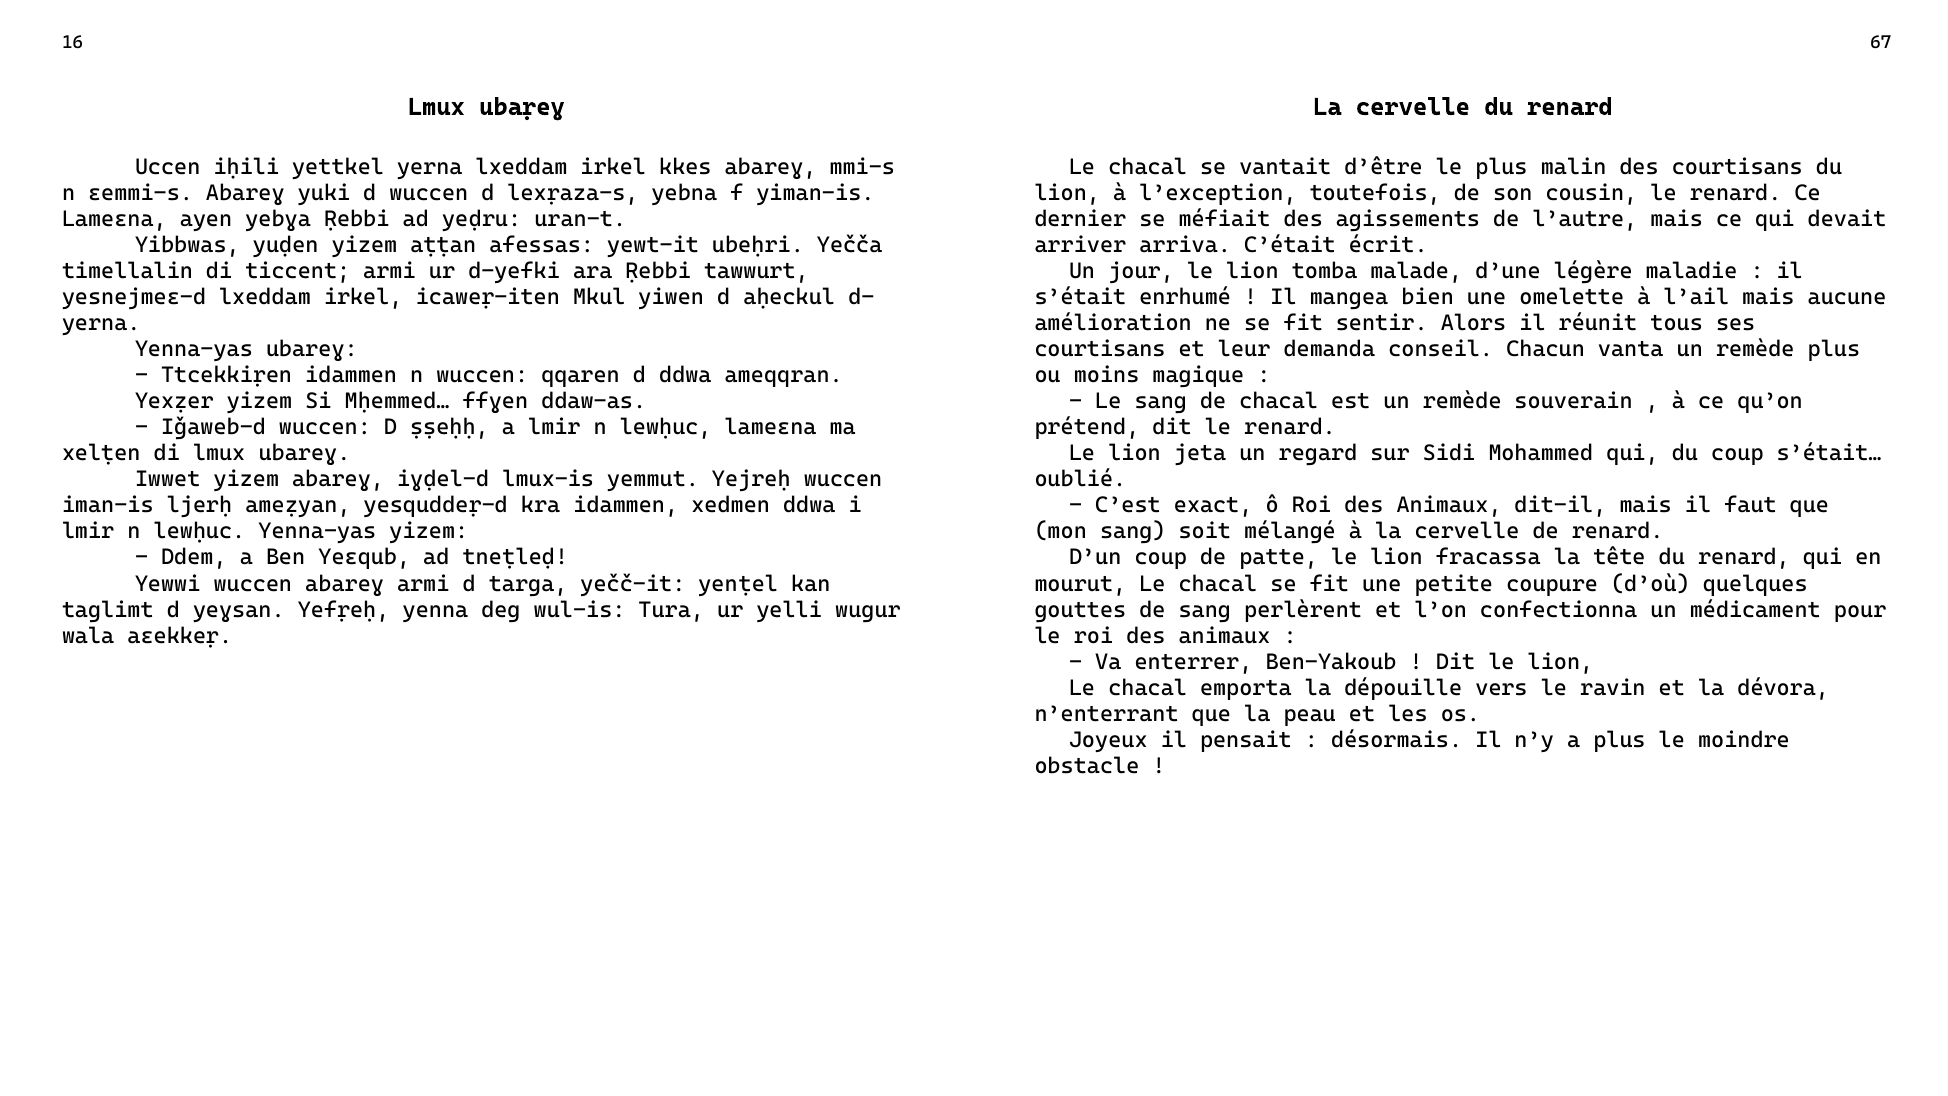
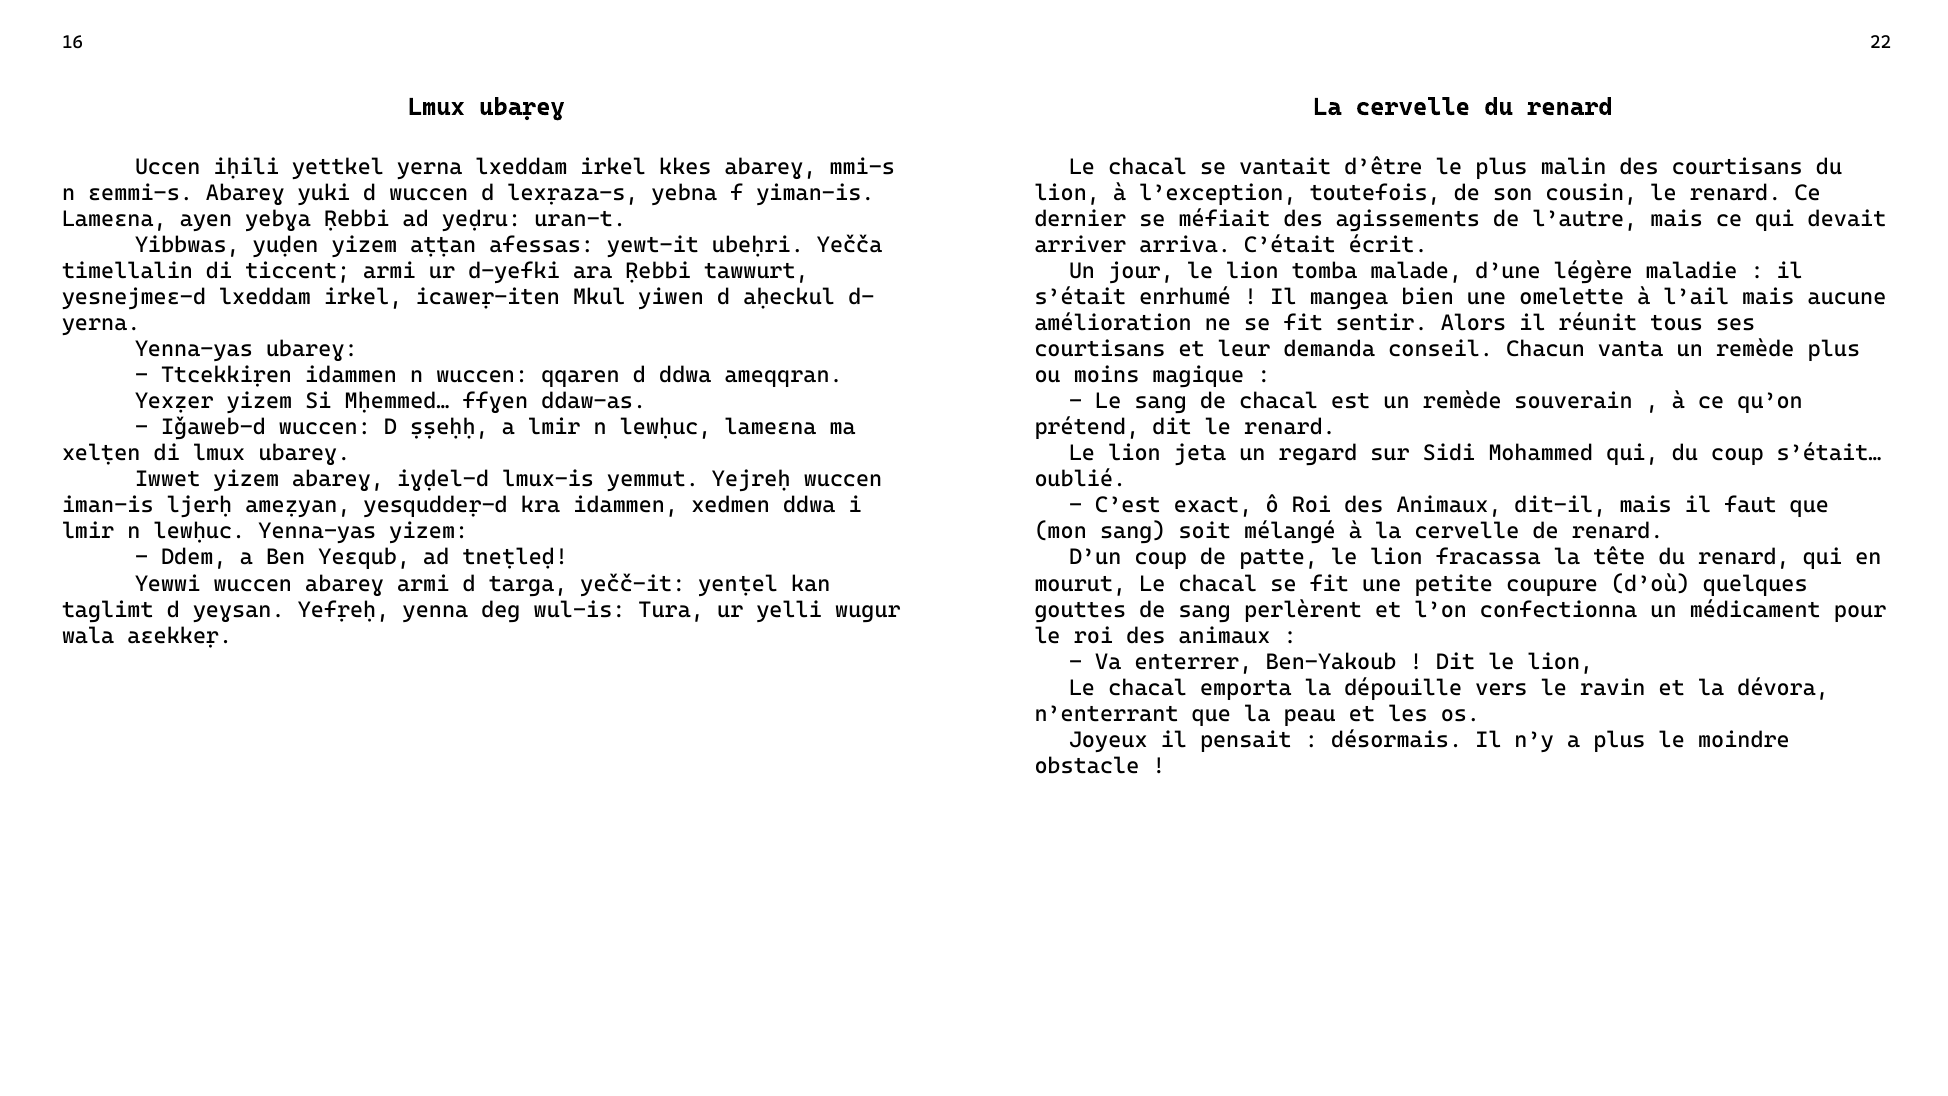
67: 67 -> 22
